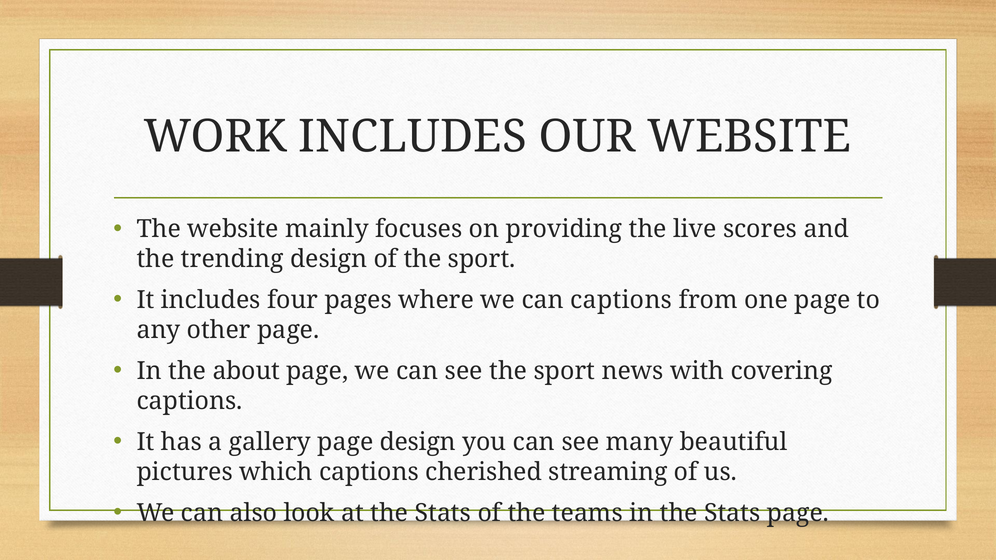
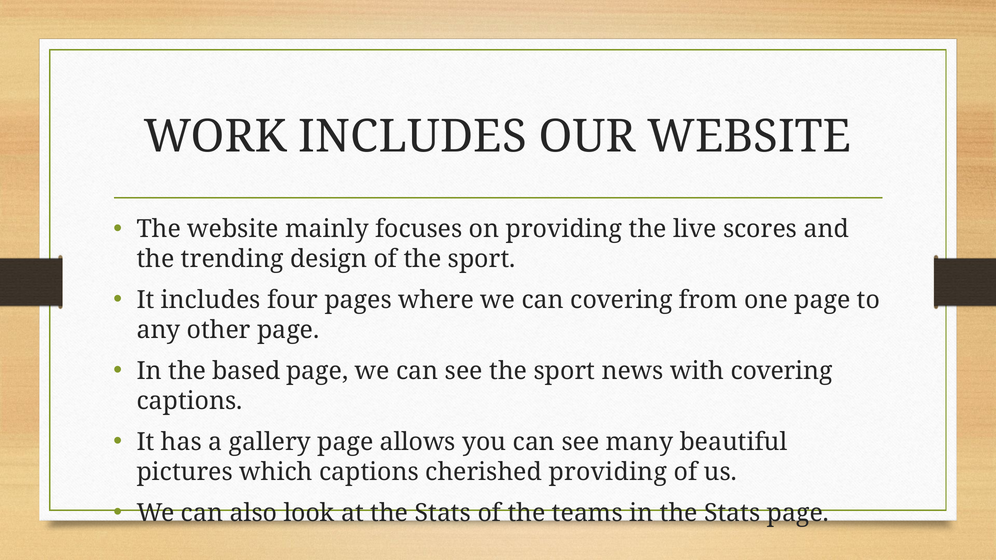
can captions: captions -> covering
about: about -> based
page design: design -> allows
cherished streaming: streaming -> providing
